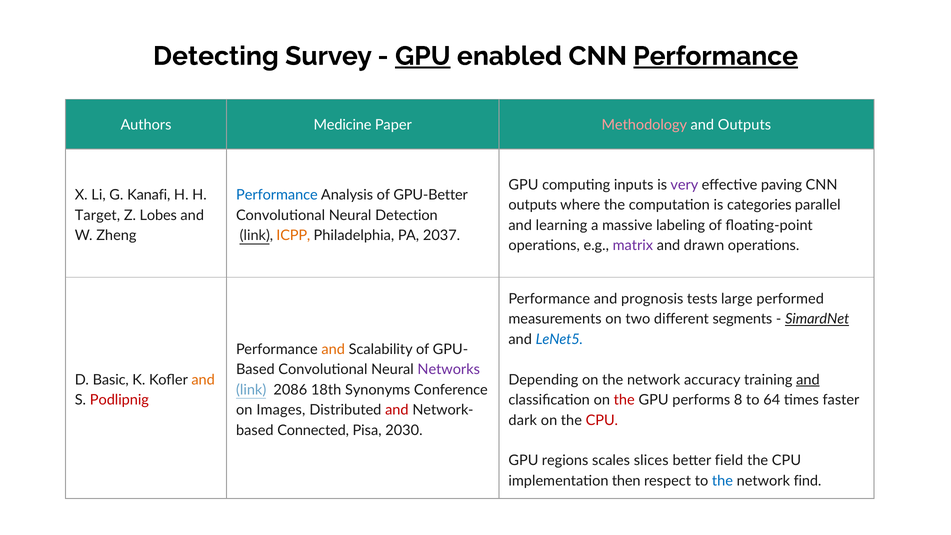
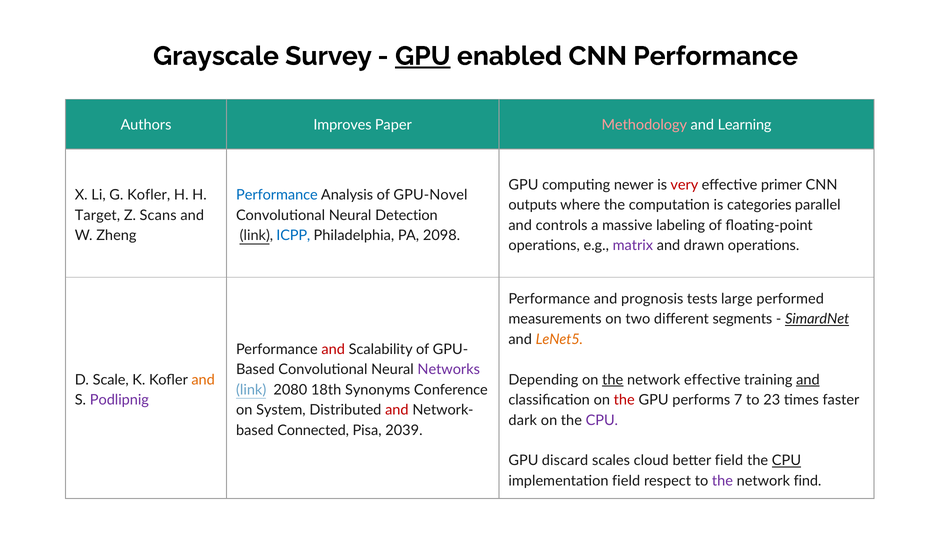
Detecting: Detecting -> Grayscale
Performance at (716, 56) underline: present -> none
Medicine: Medicine -> Improves
and Outputs: Outputs -> Learning
inputs: inputs -> newer
very colour: purple -> red
paving: paving -> primer
G Kanafi: Kanafi -> Kofler
GPU-Better: GPU-Better -> GPU-Novel
Lobes: Lobes -> Scans
learning: learning -> controls
ICPP colour: orange -> blue
2037: 2037 -> 2098
LeNet5 colour: blue -> orange
and at (333, 349) colour: orange -> red
Basic: Basic -> Scale
the at (613, 380) underline: none -> present
network accuracy: accuracy -> effective
2086: 2086 -> 2080
Podlipnig colour: red -> purple
8: 8 -> 7
64: 64 -> 23
Images: Images -> System
CPU at (602, 420) colour: red -> purple
2030: 2030 -> 2039
regions: regions -> discard
slices: slices -> cloud
CPU at (786, 461) underline: none -> present
implementation then: then -> field
the at (722, 481) colour: blue -> purple
